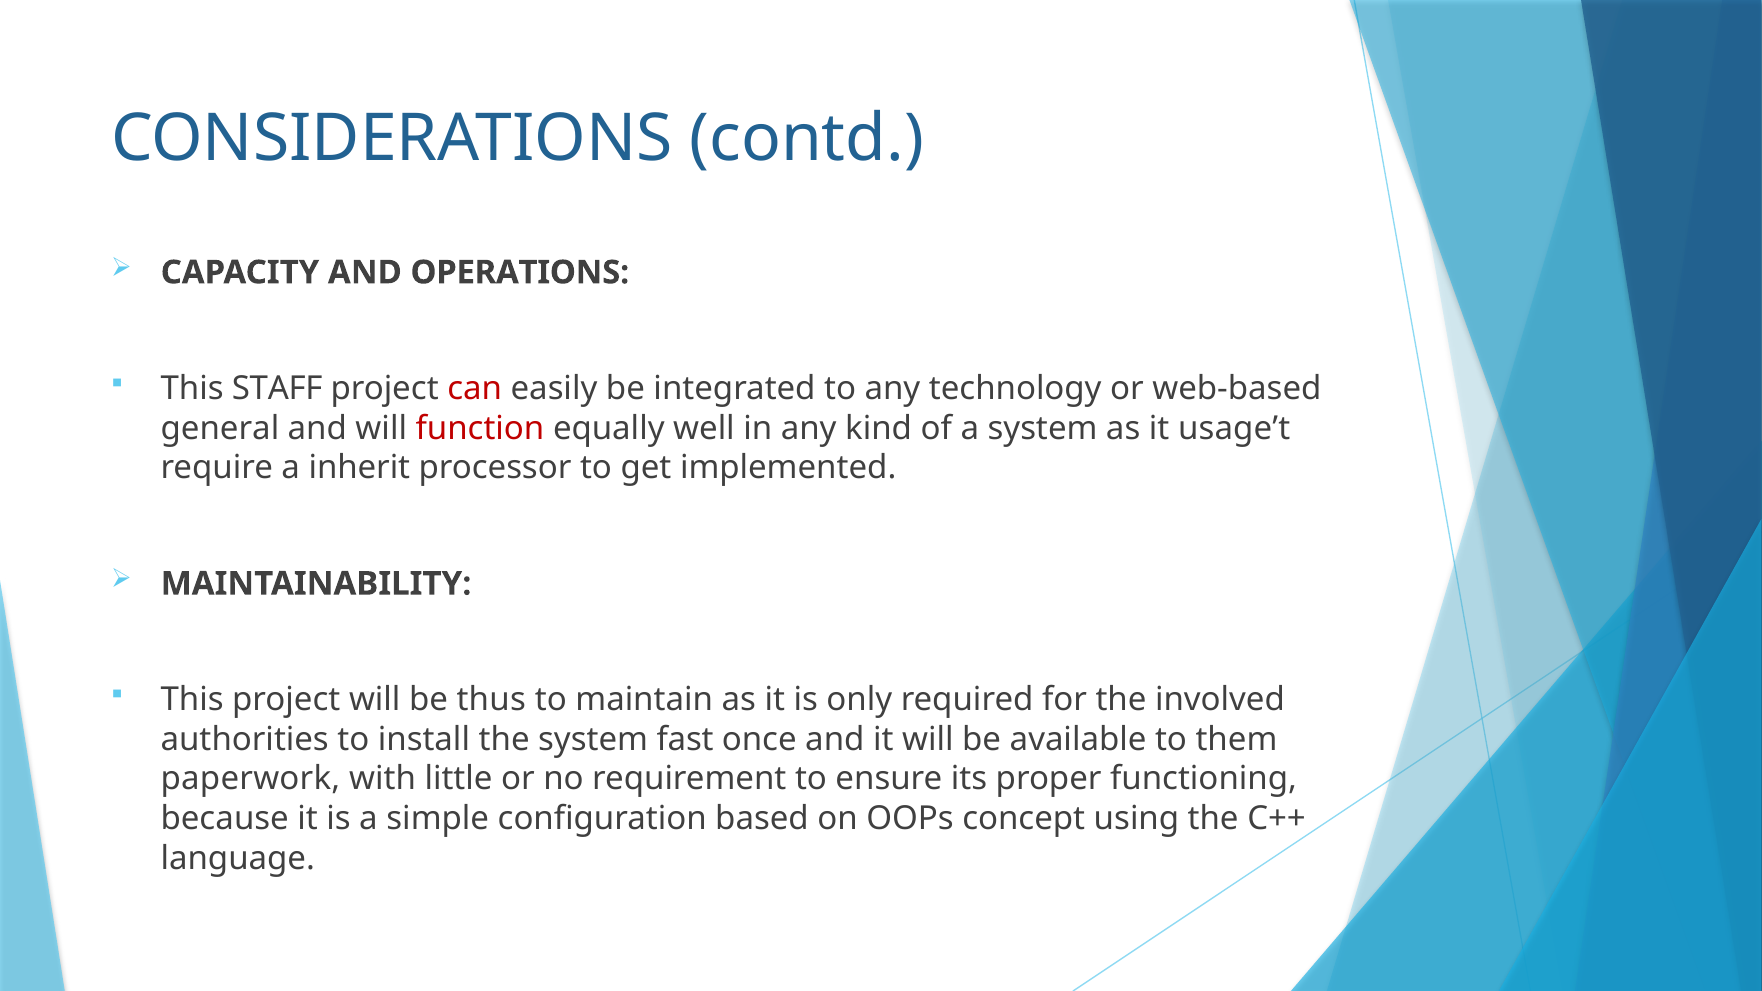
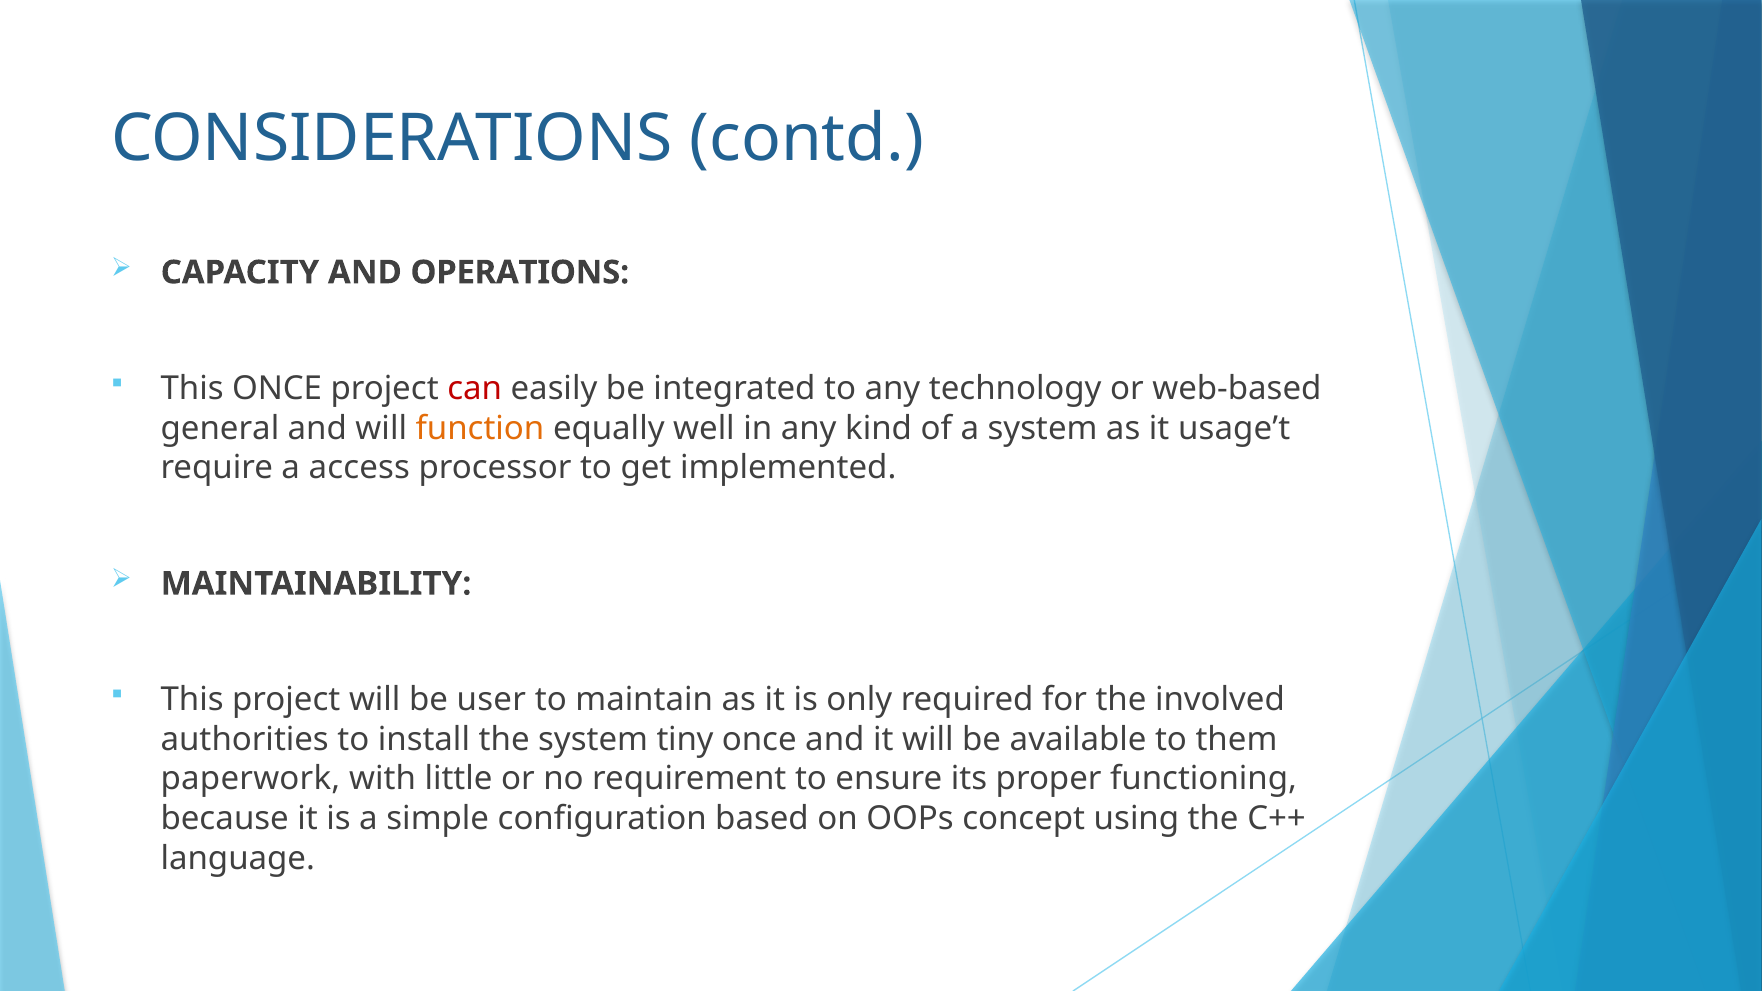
This STAFF: STAFF -> ONCE
function colour: red -> orange
inherit: inherit -> access
thus: thus -> user
fast: fast -> tiny
